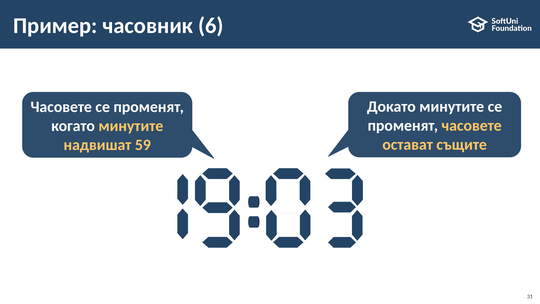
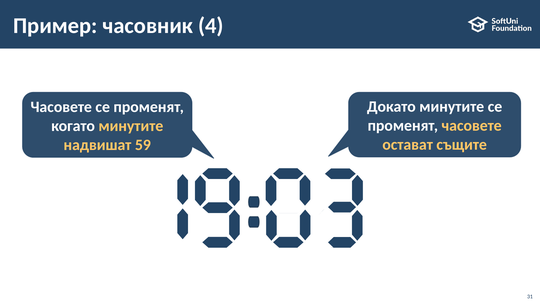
6: 6 -> 4
